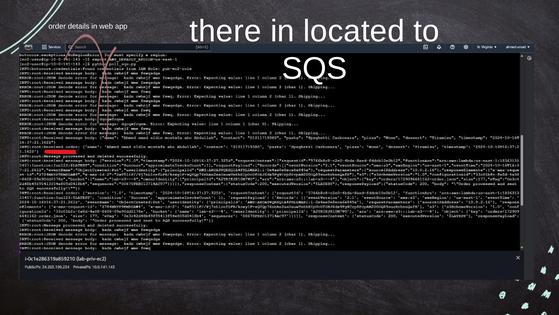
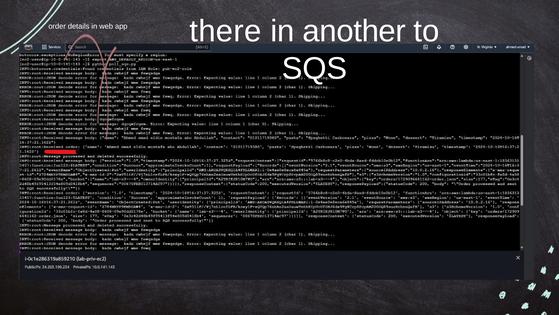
located: located -> another
